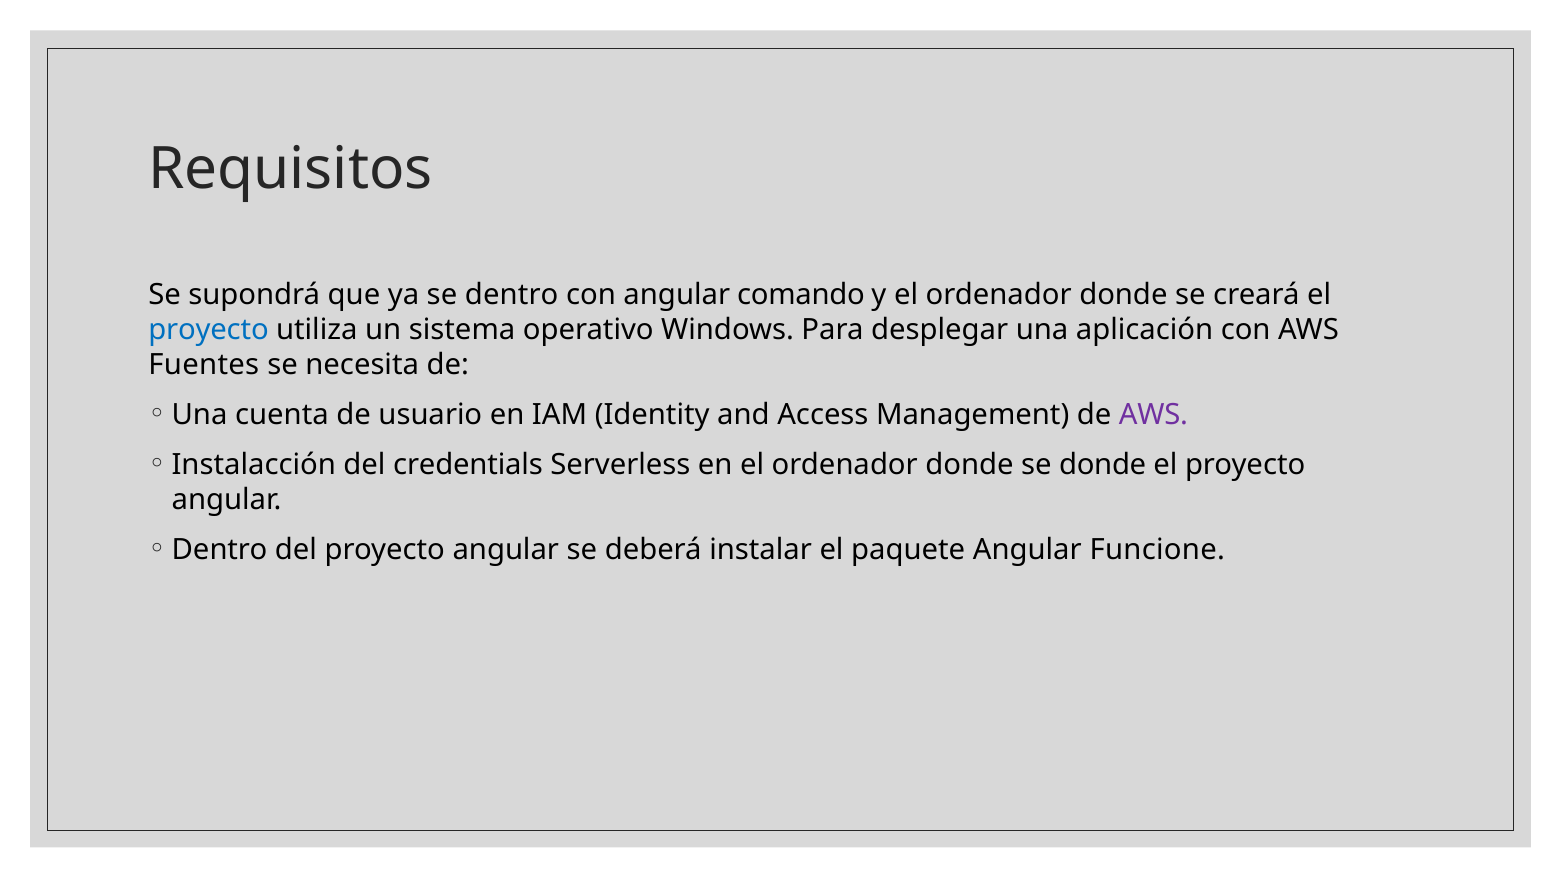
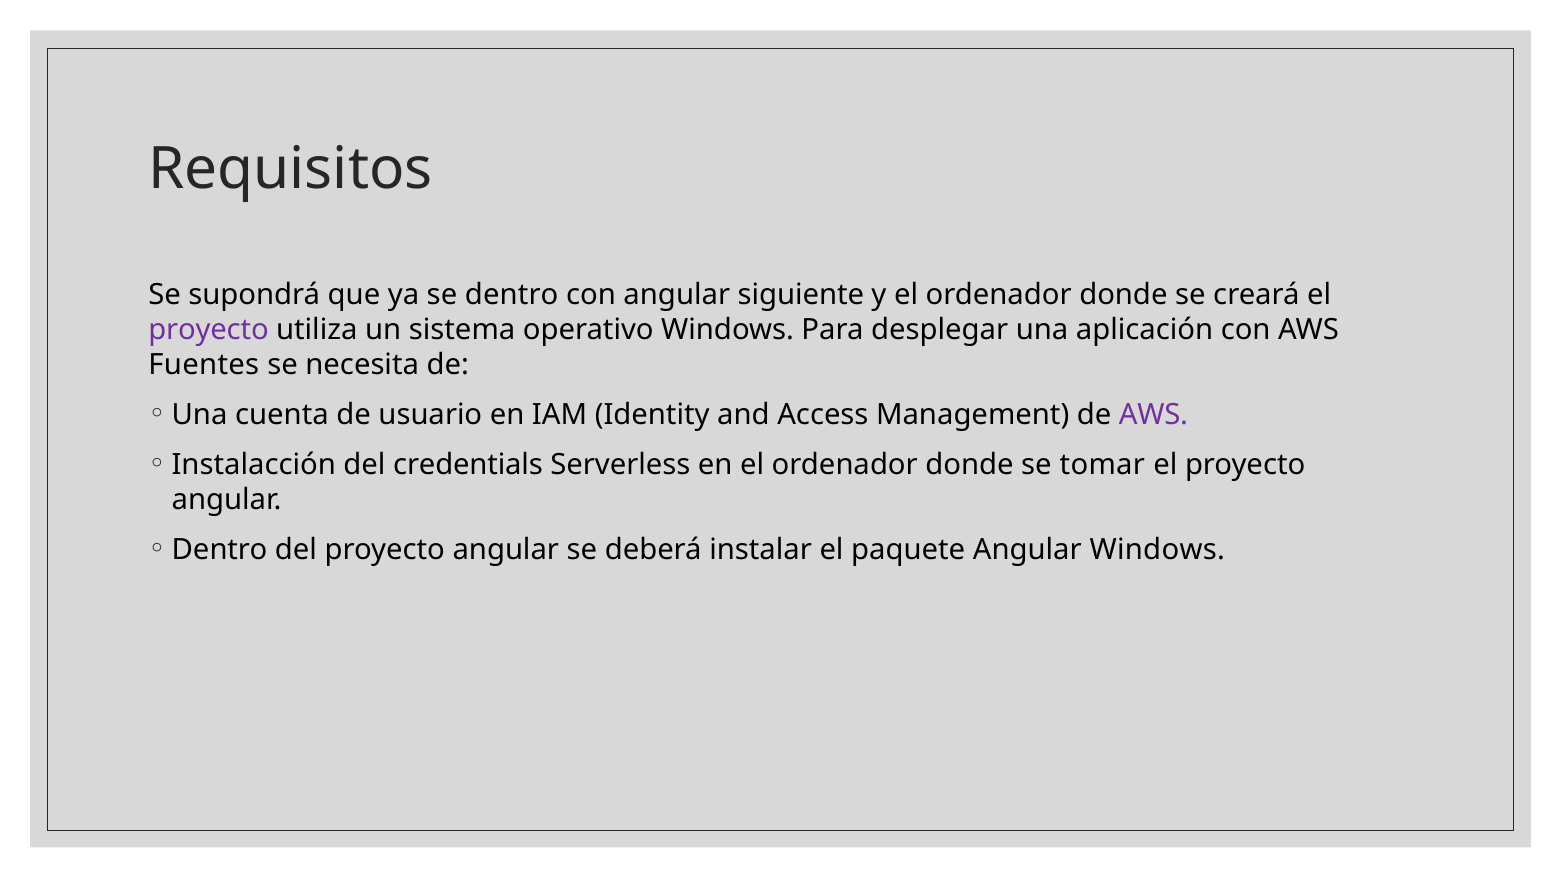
comando: comando -> siguiente
proyecto at (209, 330) colour: blue -> purple
se donde: donde -> tomar
Angular Funcione: Funcione -> Windows
